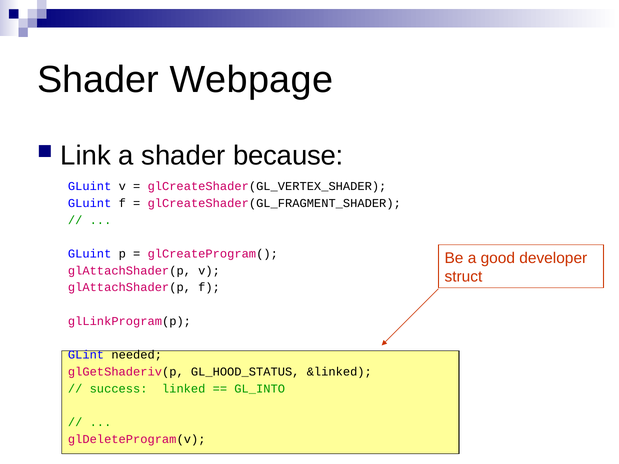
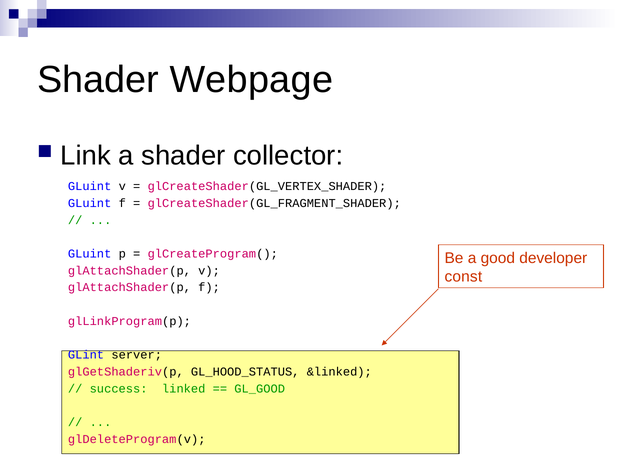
because: because -> collector
struct: struct -> const
needed: needed -> server
GL_INTO: GL_INTO -> GL_GOOD
